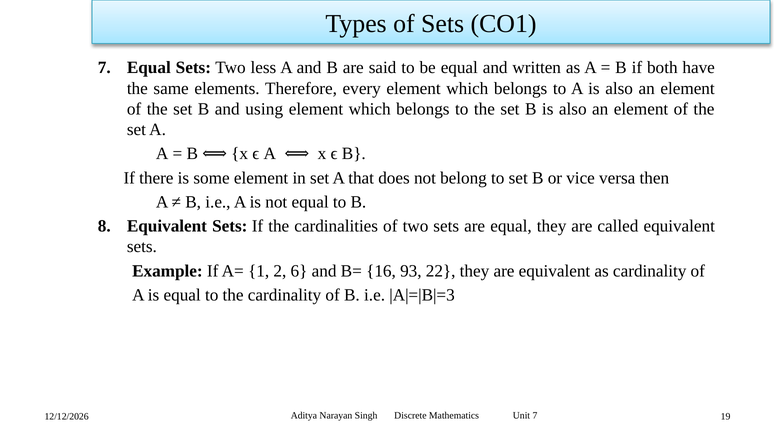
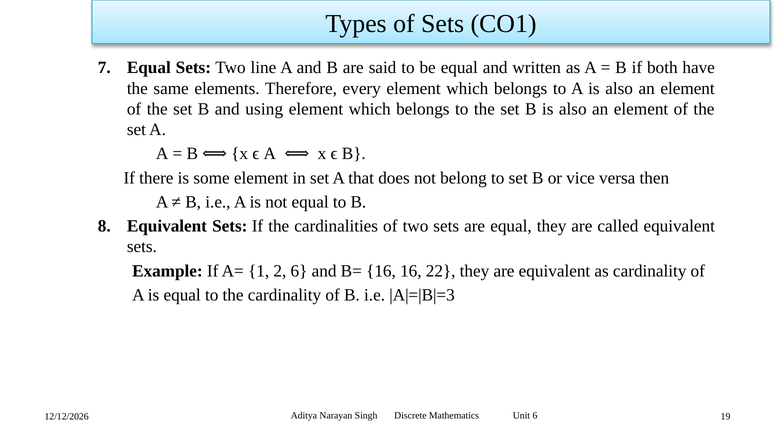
less: less -> line
16 93: 93 -> 16
Unit 7: 7 -> 6
